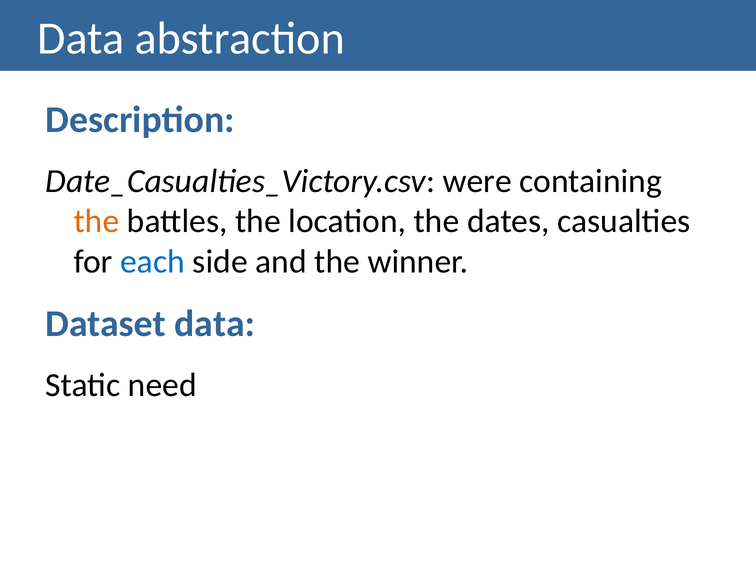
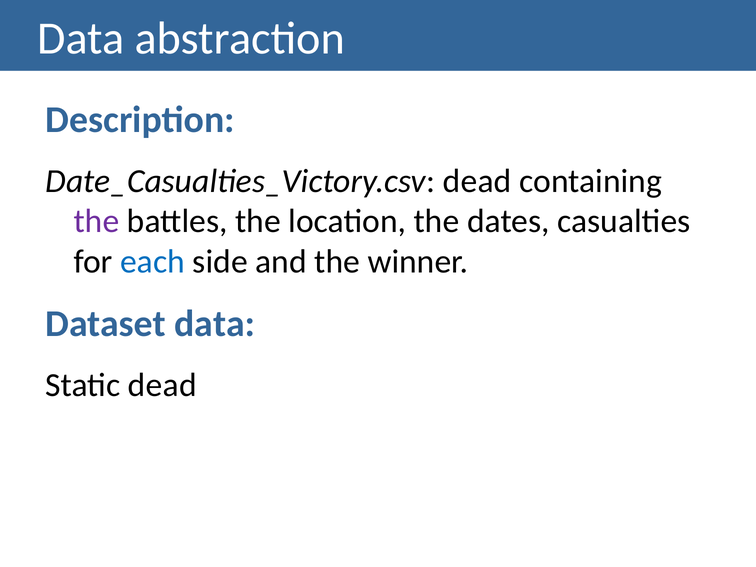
Date_Casualties_Victory.csv were: were -> dead
the at (96, 221) colour: orange -> purple
Static need: need -> dead
